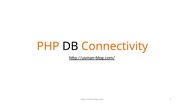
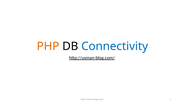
Connectivity colour: orange -> blue
